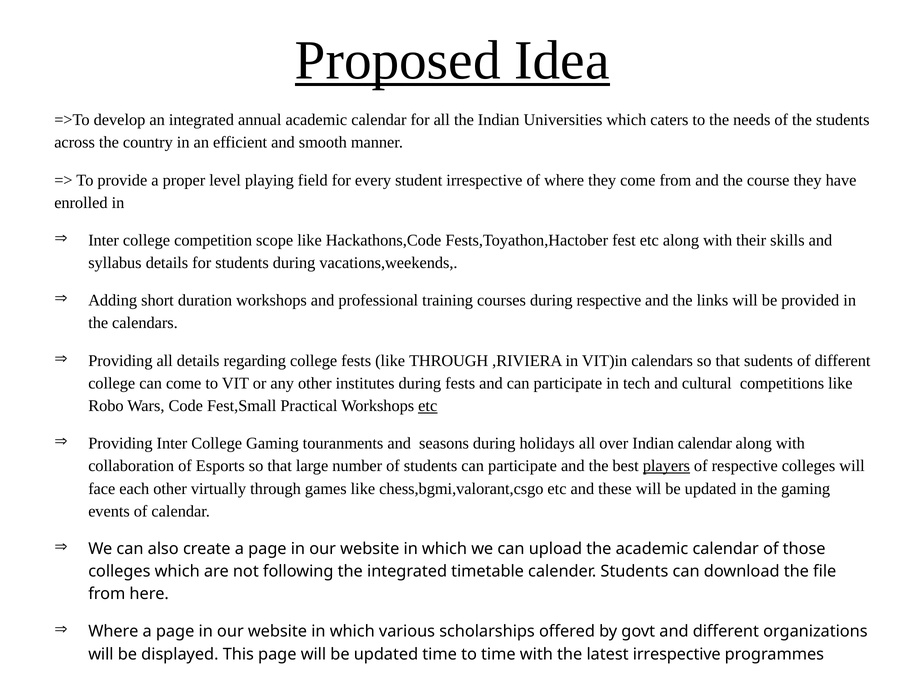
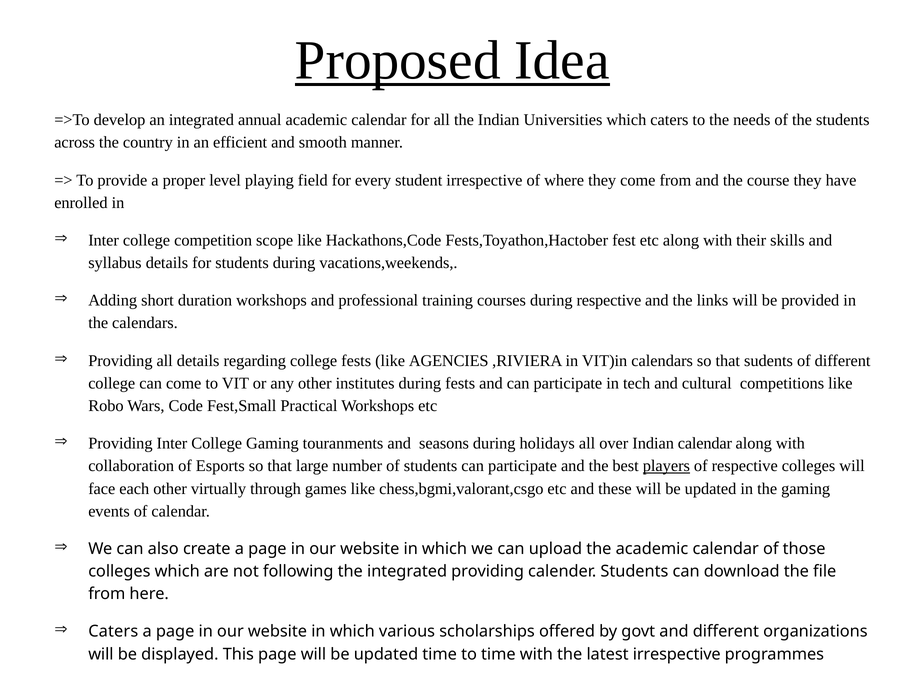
like THROUGH: THROUGH -> AGENCIES
etc at (428, 406) underline: present -> none
integrated timetable: timetable -> providing
Where at (113, 631): Where -> Caters
